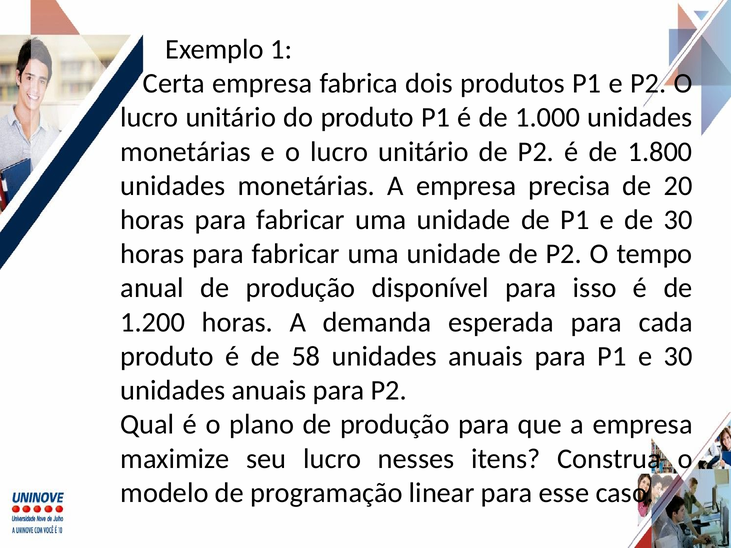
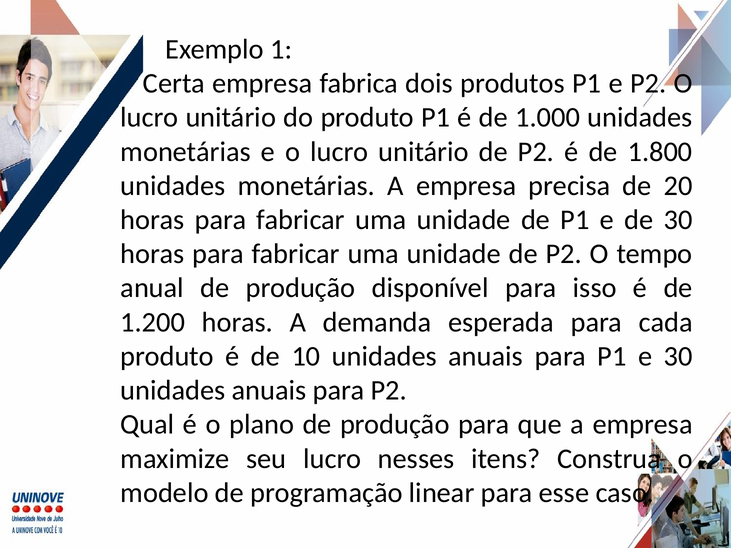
58: 58 -> 10
